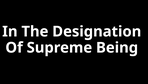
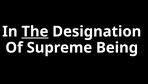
The underline: none -> present
